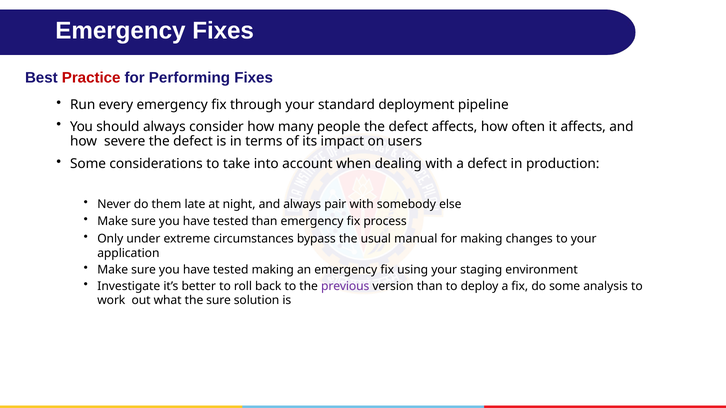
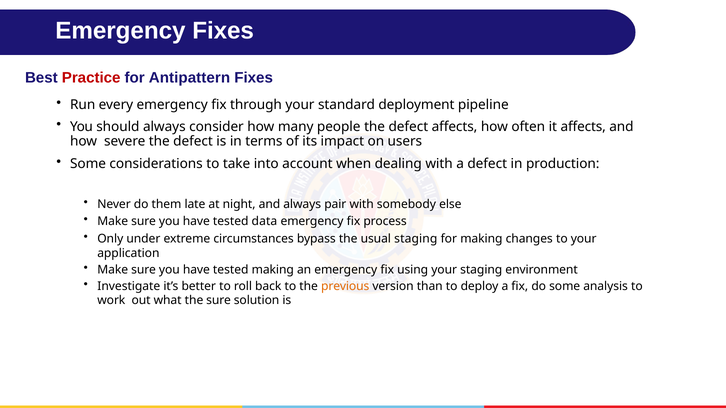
Performing: Performing -> Antipattern
tested than: than -> data
usual manual: manual -> staging
previous colour: purple -> orange
